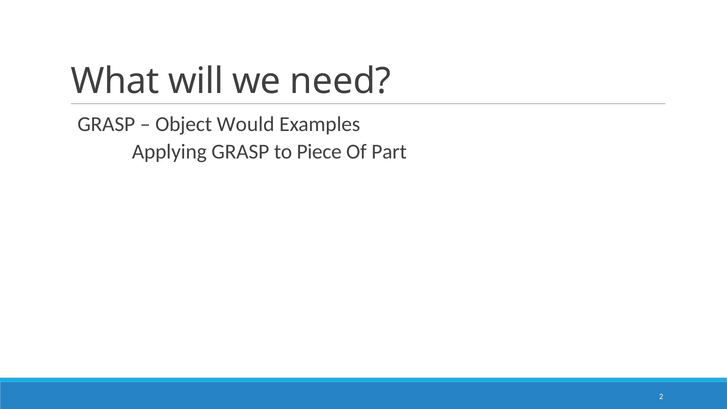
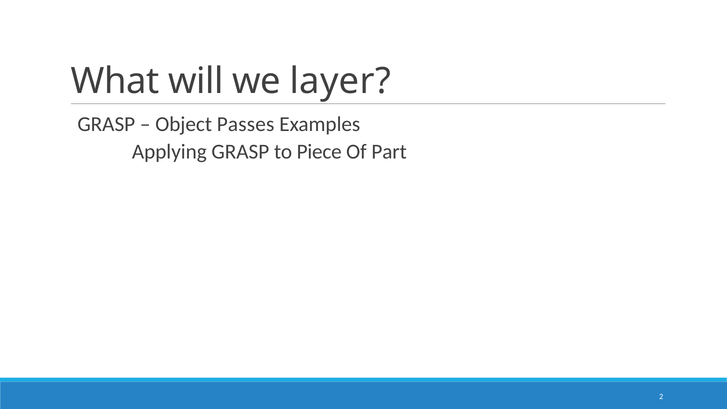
need: need -> layer
Would: Would -> Passes
